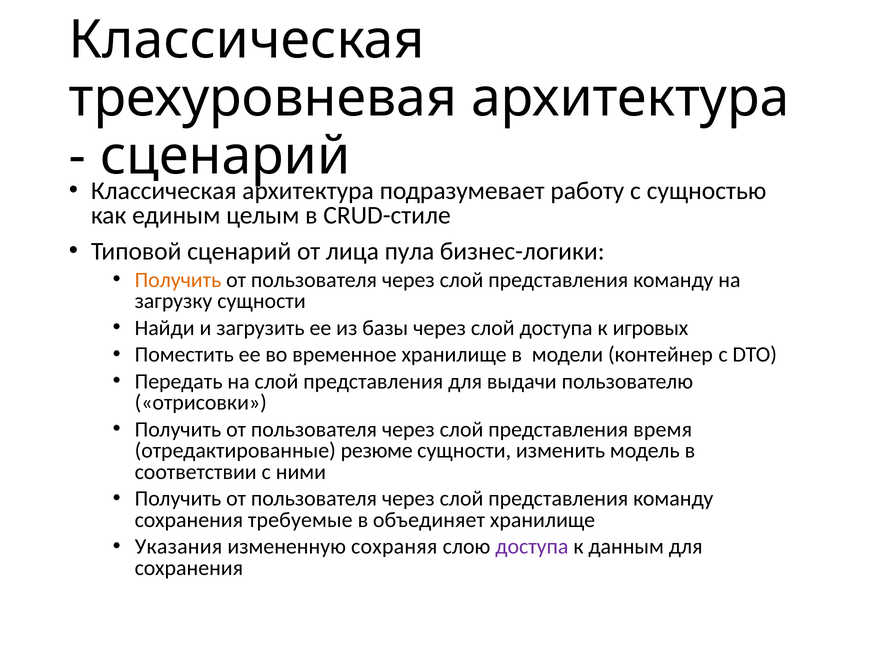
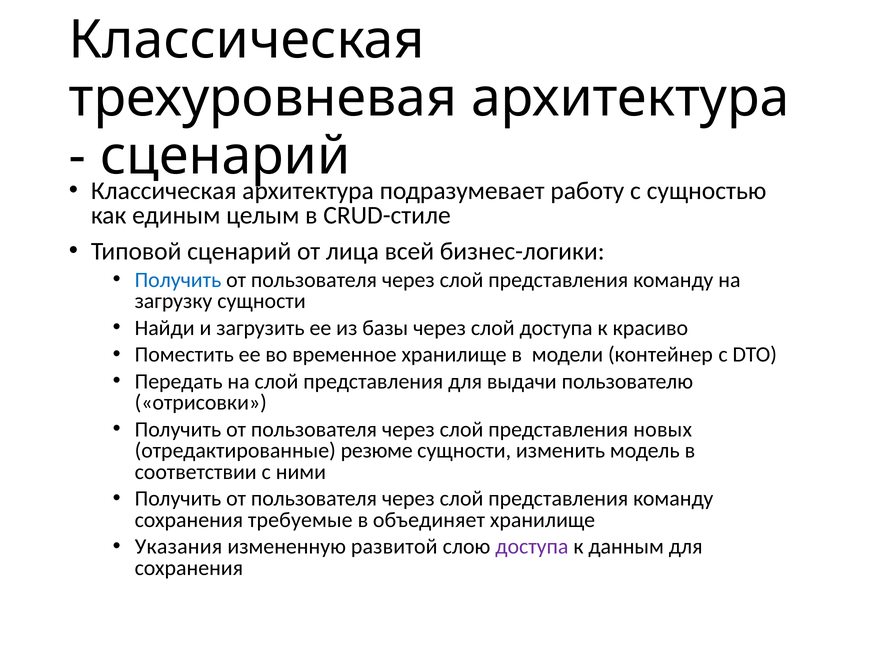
пула: пула -> всей
Получить at (178, 280) colour: orange -> blue
игровых: игровых -> красиво
время: время -> новых
сохраняя: сохраняя -> развитой
